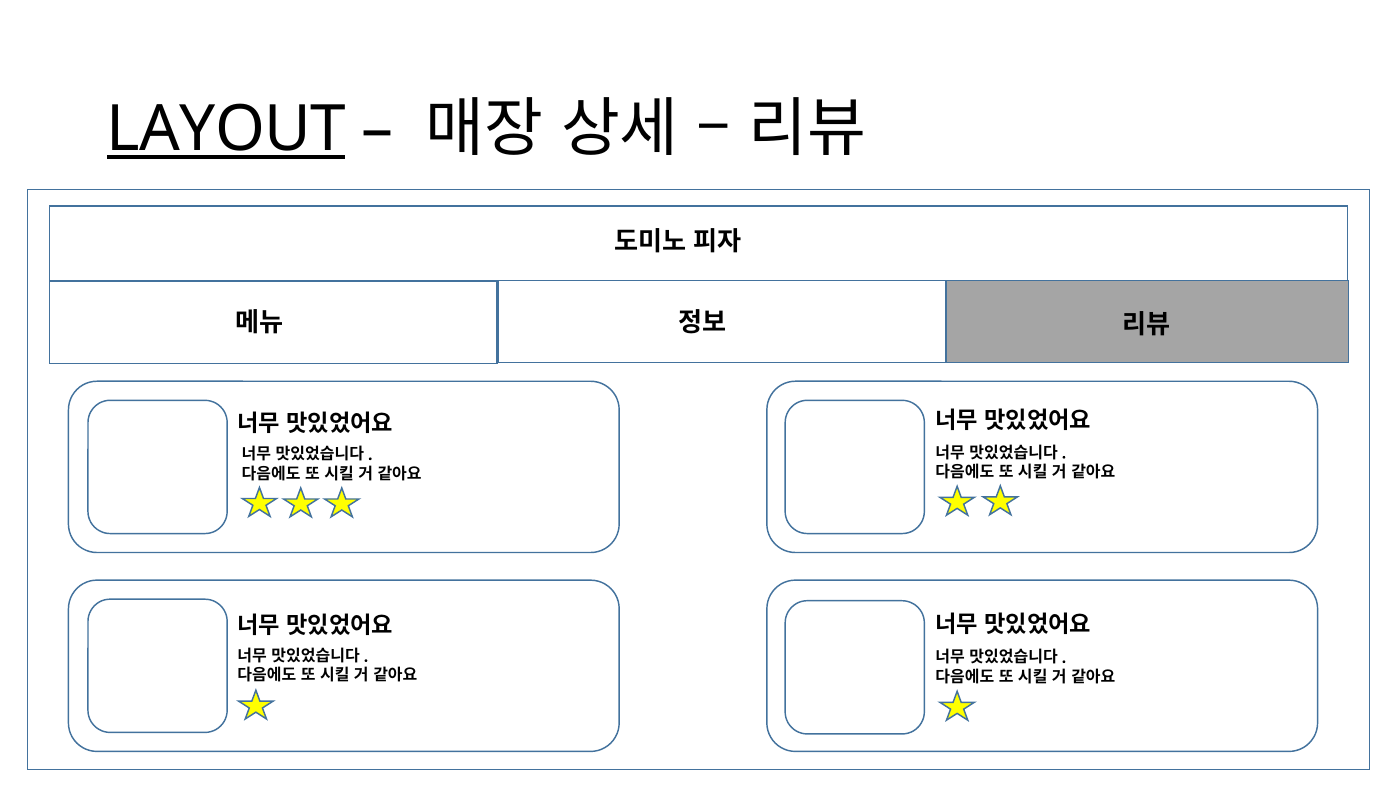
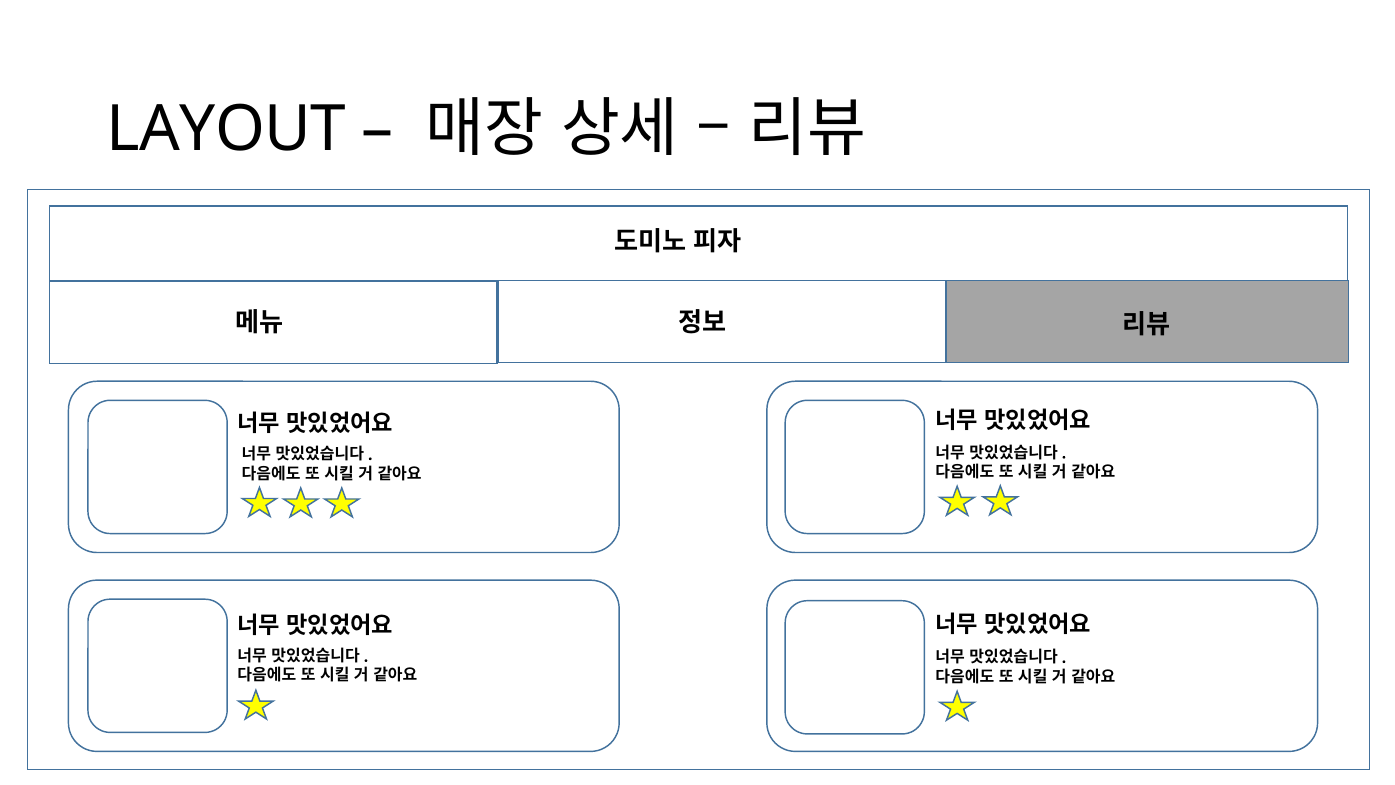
LAYOUT underline: present -> none
